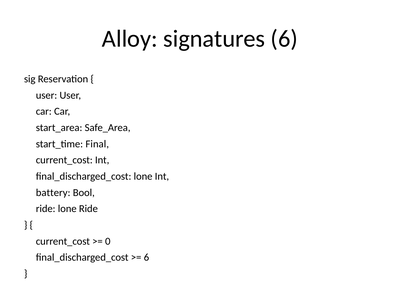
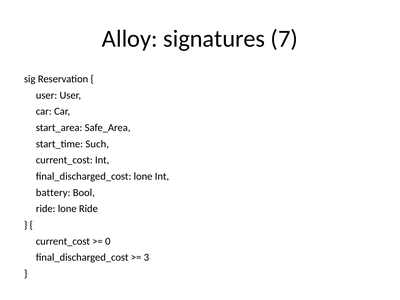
signatures 6: 6 -> 7
Final: Final -> Such
6 at (146, 257): 6 -> 3
